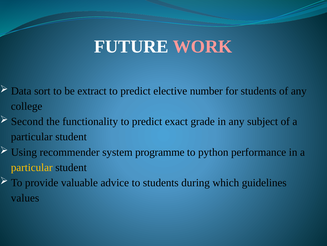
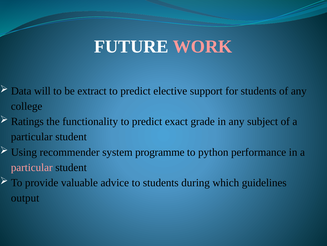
sort: sort -> will
number: number -> support
Second: Second -> Ratings
particular at (32, 167) colour: yellow -> pink
values: values -> output
